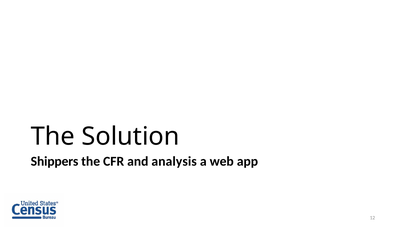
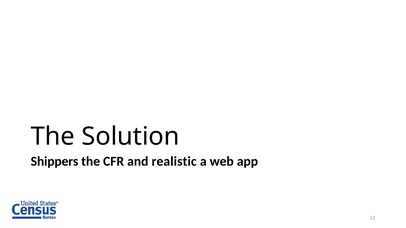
analysis: analysis -> realistic
